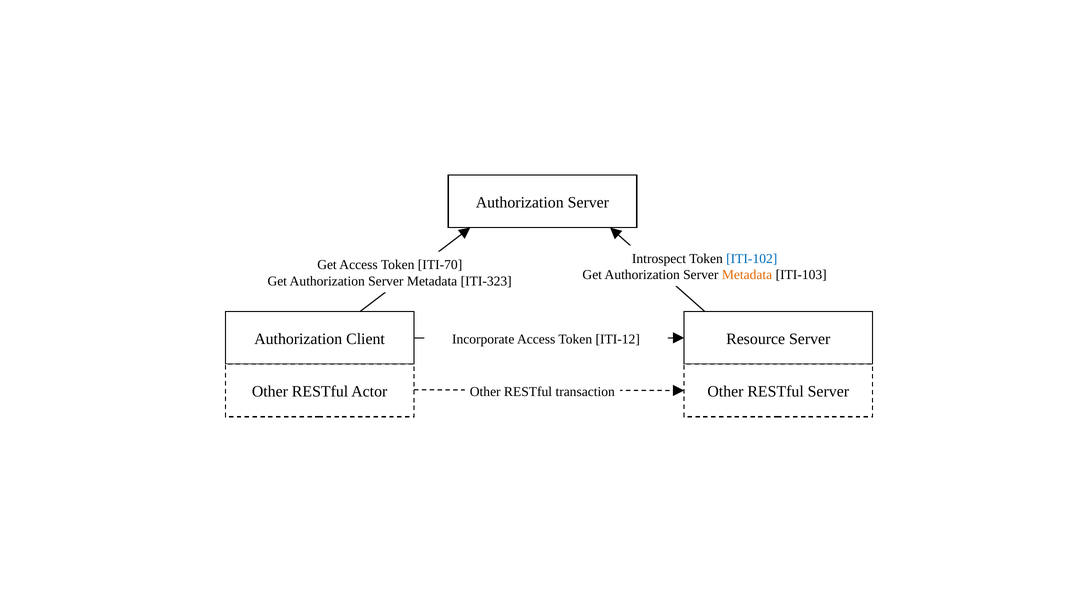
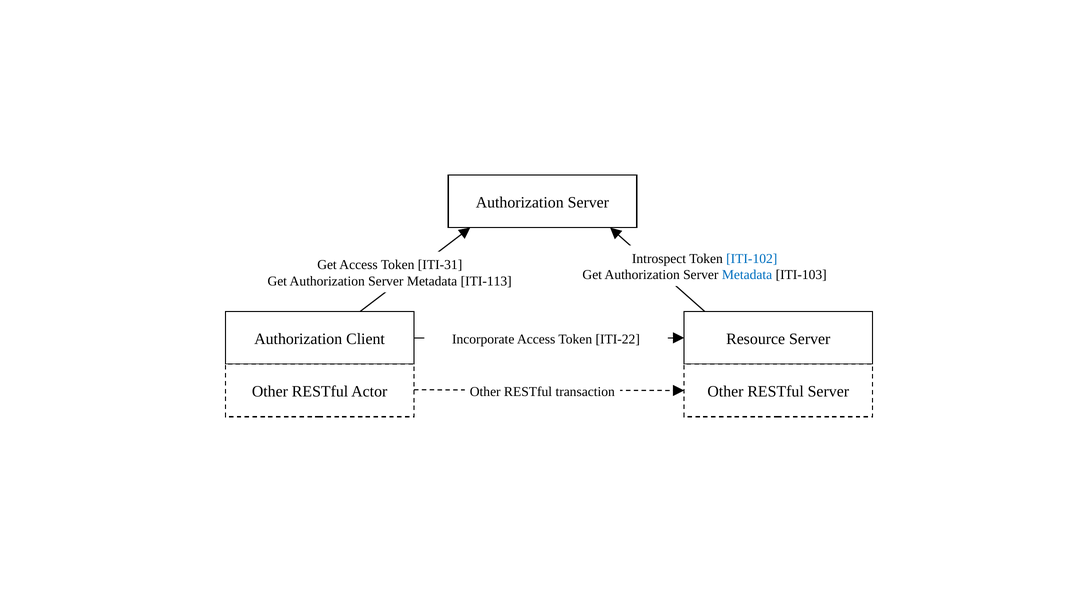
ITI-70: ITI-70 -> ITI-31
Metadata at (747, 275) colour: orange -> blue
ITI-323: ITI-323 -> ITI-113
ITI-12: ITI-12 -> ITI-22
